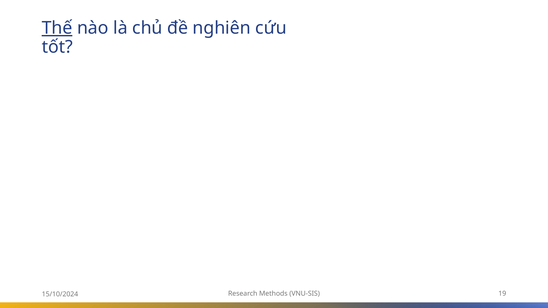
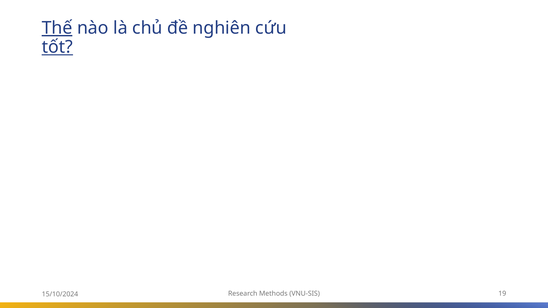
tốt underline: none -> present
